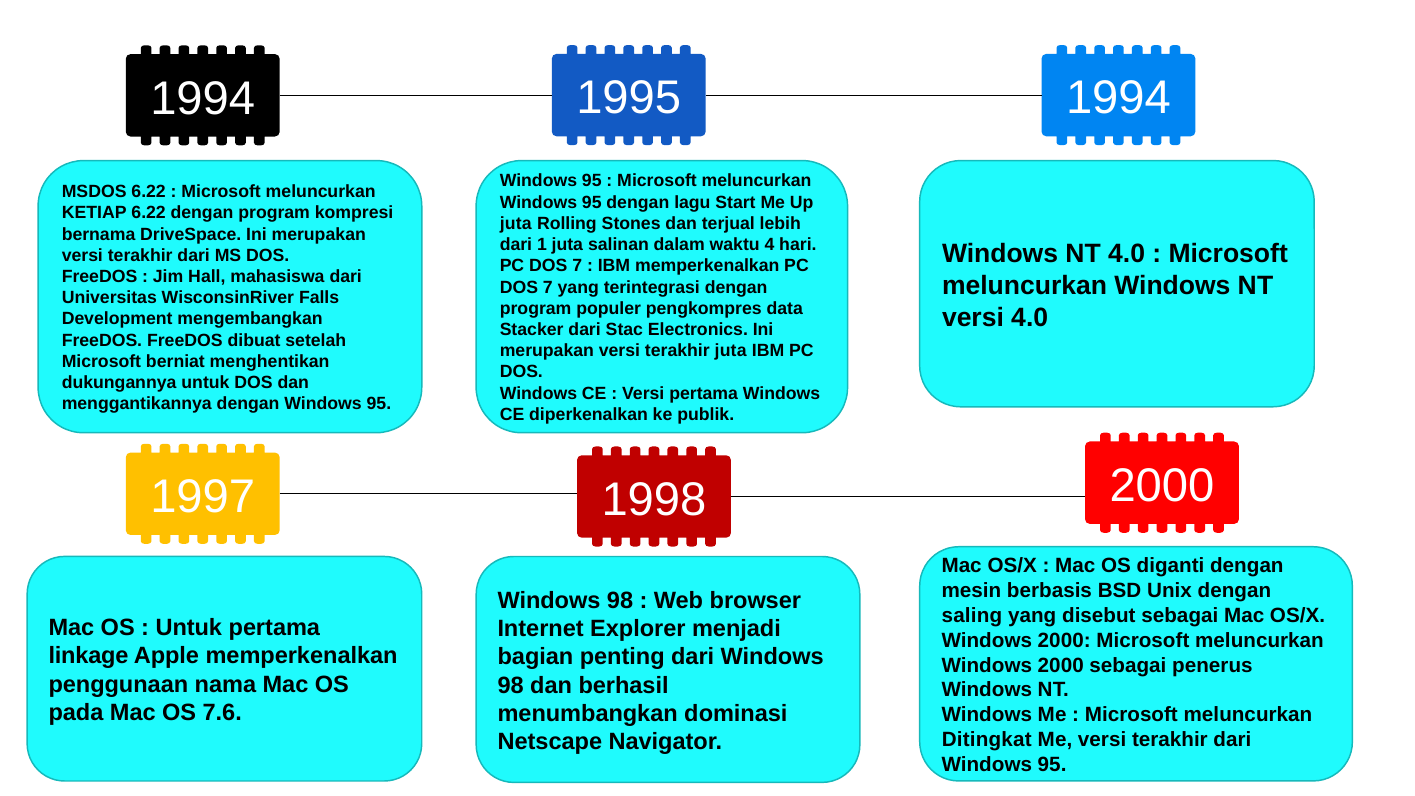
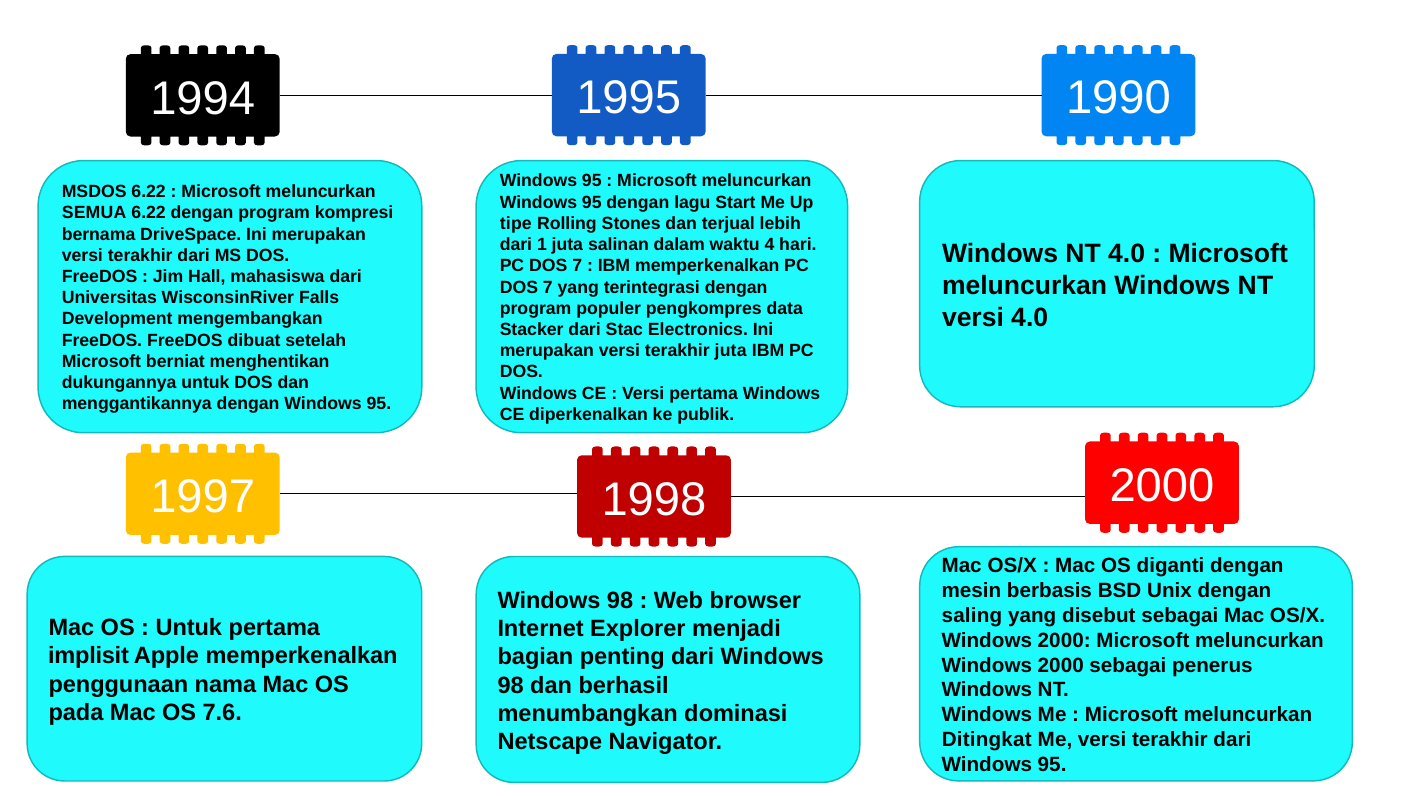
1994 at (1118, 98): 1994 -> 1990
KETIAP: KETIAP -> SEMUA
juta at (516, 224): juta -> tipe
linkage: linkage -> implisit
